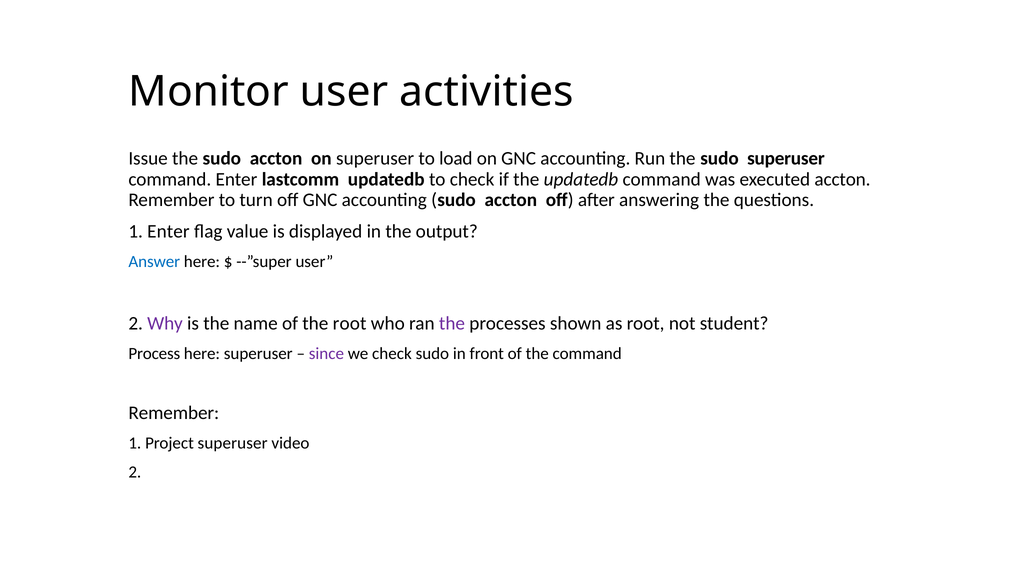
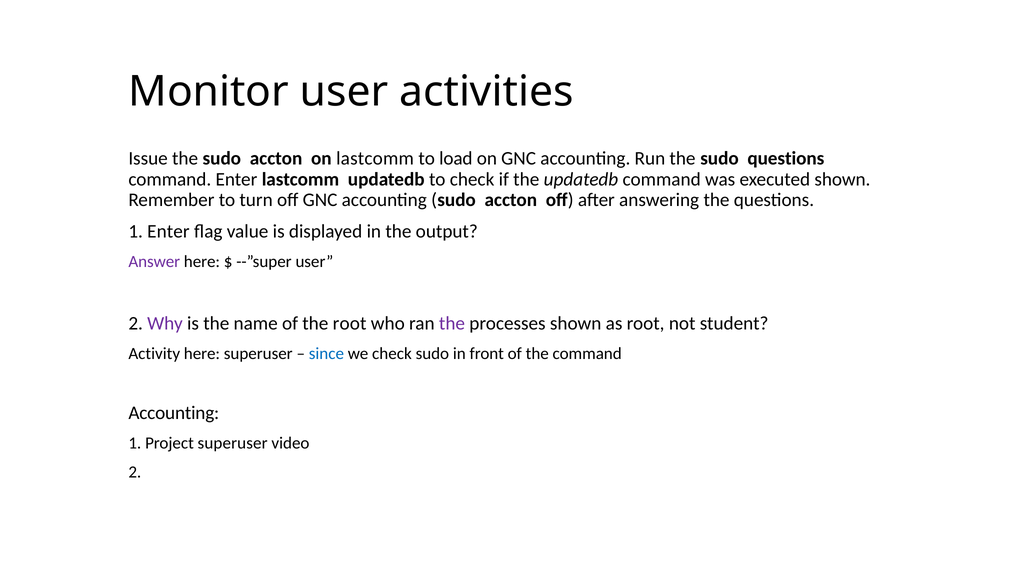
on superuser: superuser -> lastcomm
sudo superuser: superuser -> questions
executed accton: accton -> shown
Answer colour: blue -> purple
Process: Process -> Activity
since colour: purple -> blue
Remember at (174, 413): Remember -> Accounting
